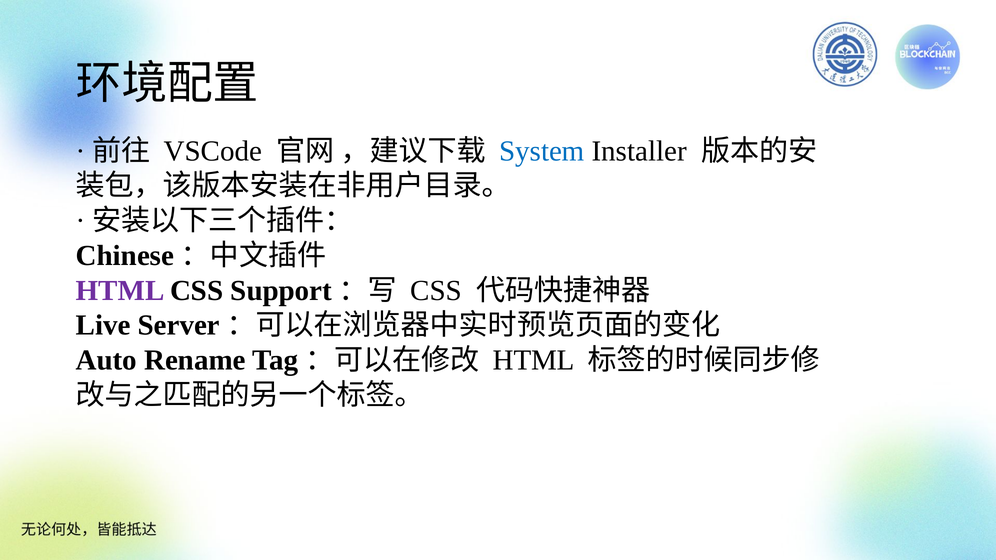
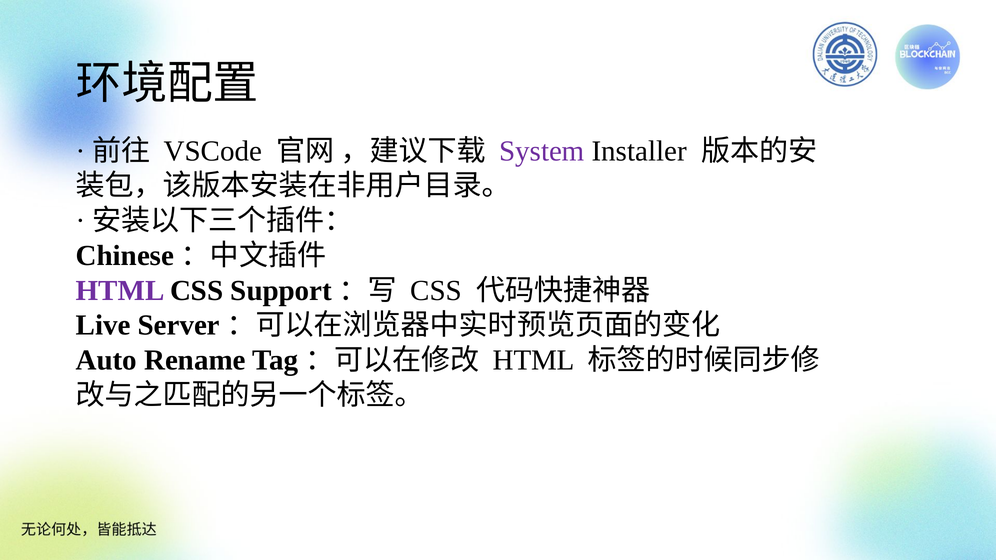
System colour: blue -> purple
